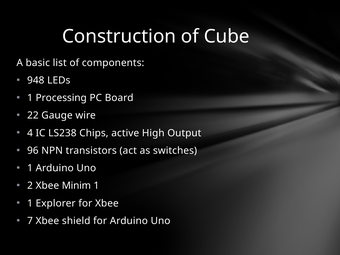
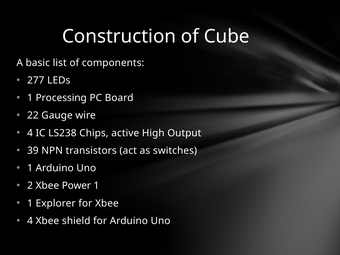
948: 948 -> 277
96: 96 -> 39
Minim: Minim -> Power
7 at (30, 221): 7 -> 4
